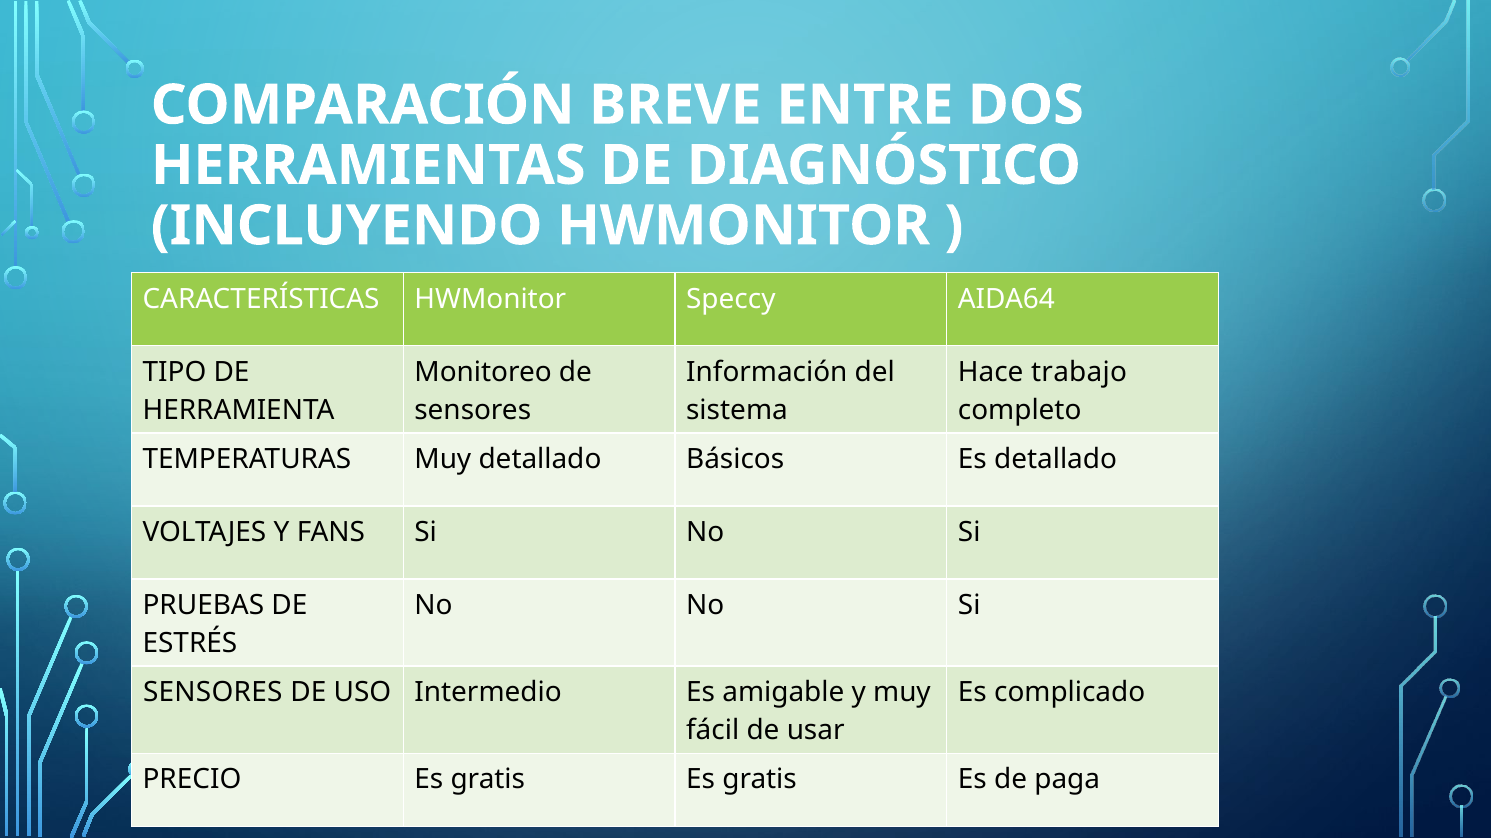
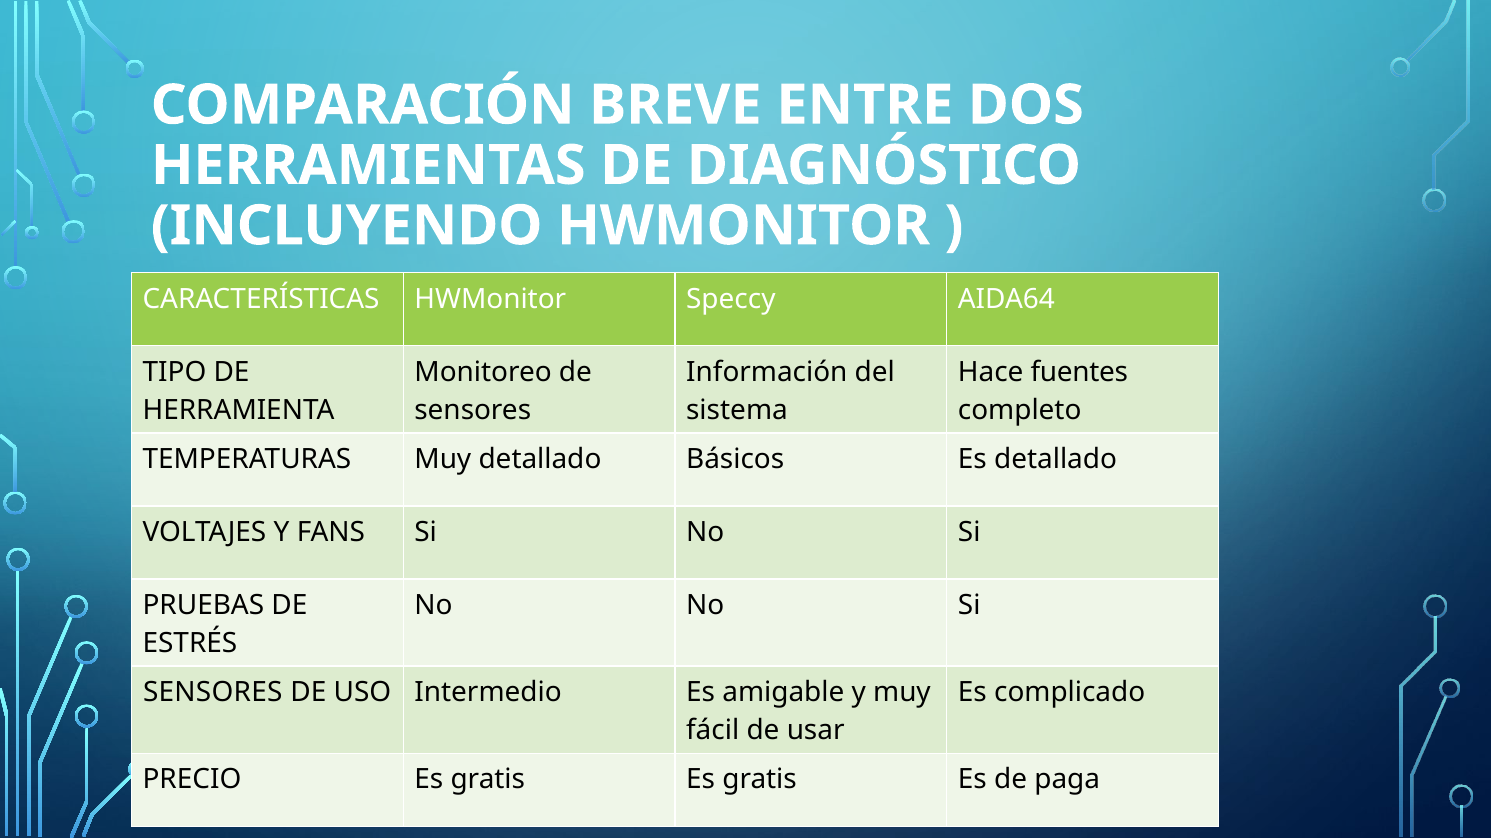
trabajo: trabajo -> fuentes
